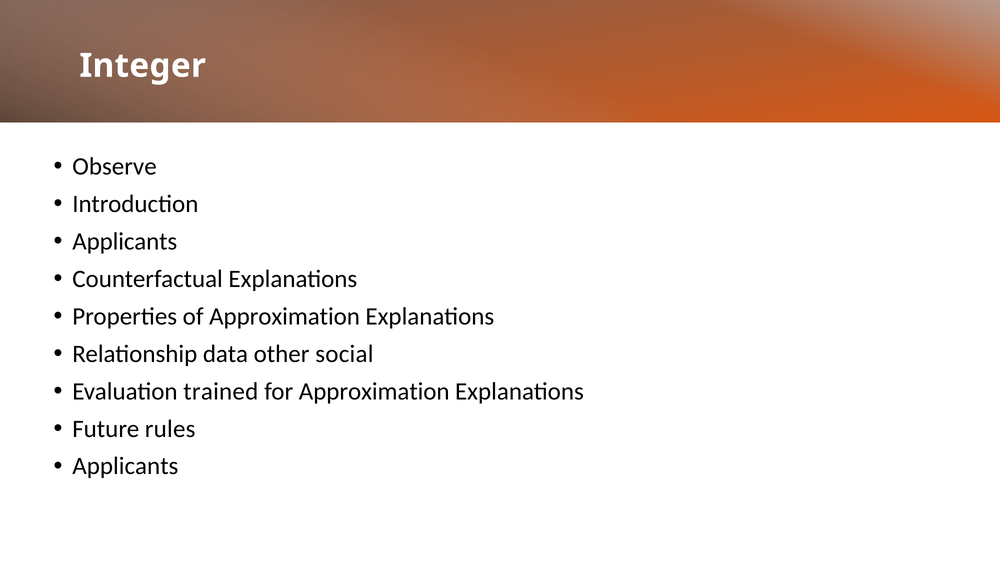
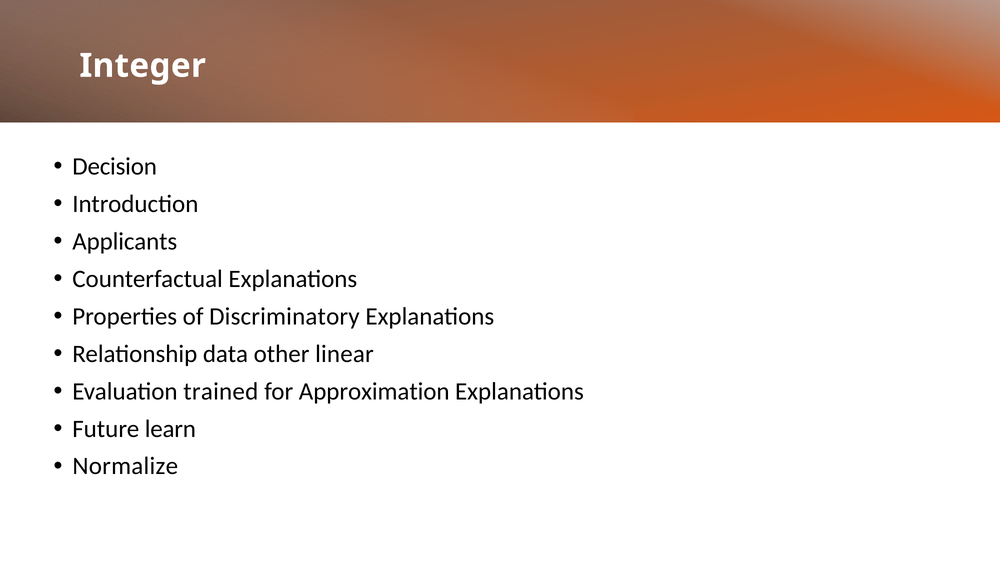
Observe: Observe -> Decision
of Approximation: Approximation -> Discriminatory
social: social -> linear
rules: rules -> learn
Applicants at (125, 466): Applicants -> Normalize
